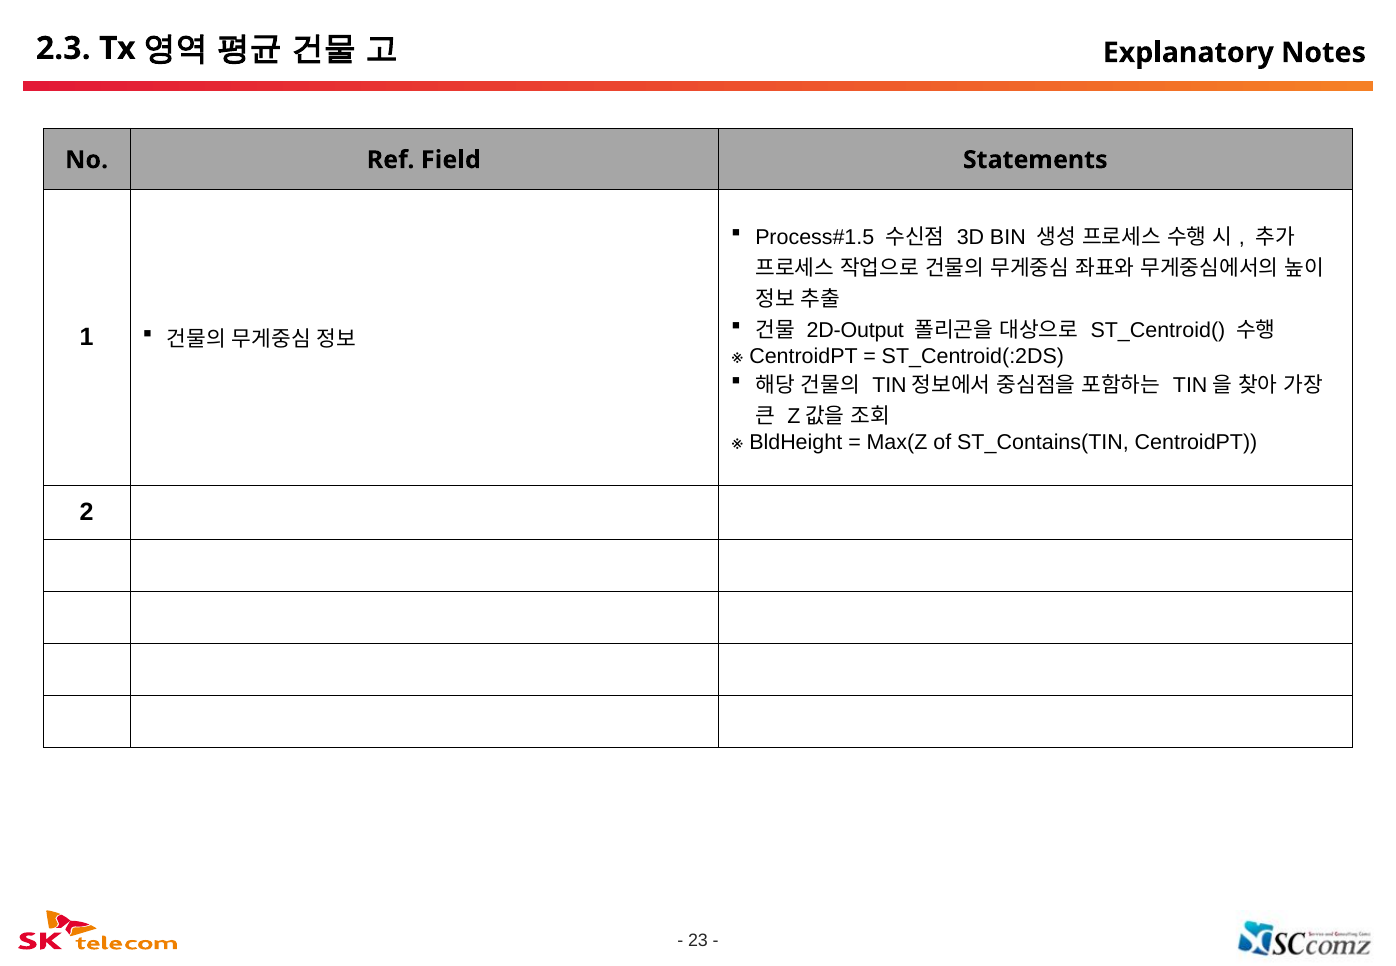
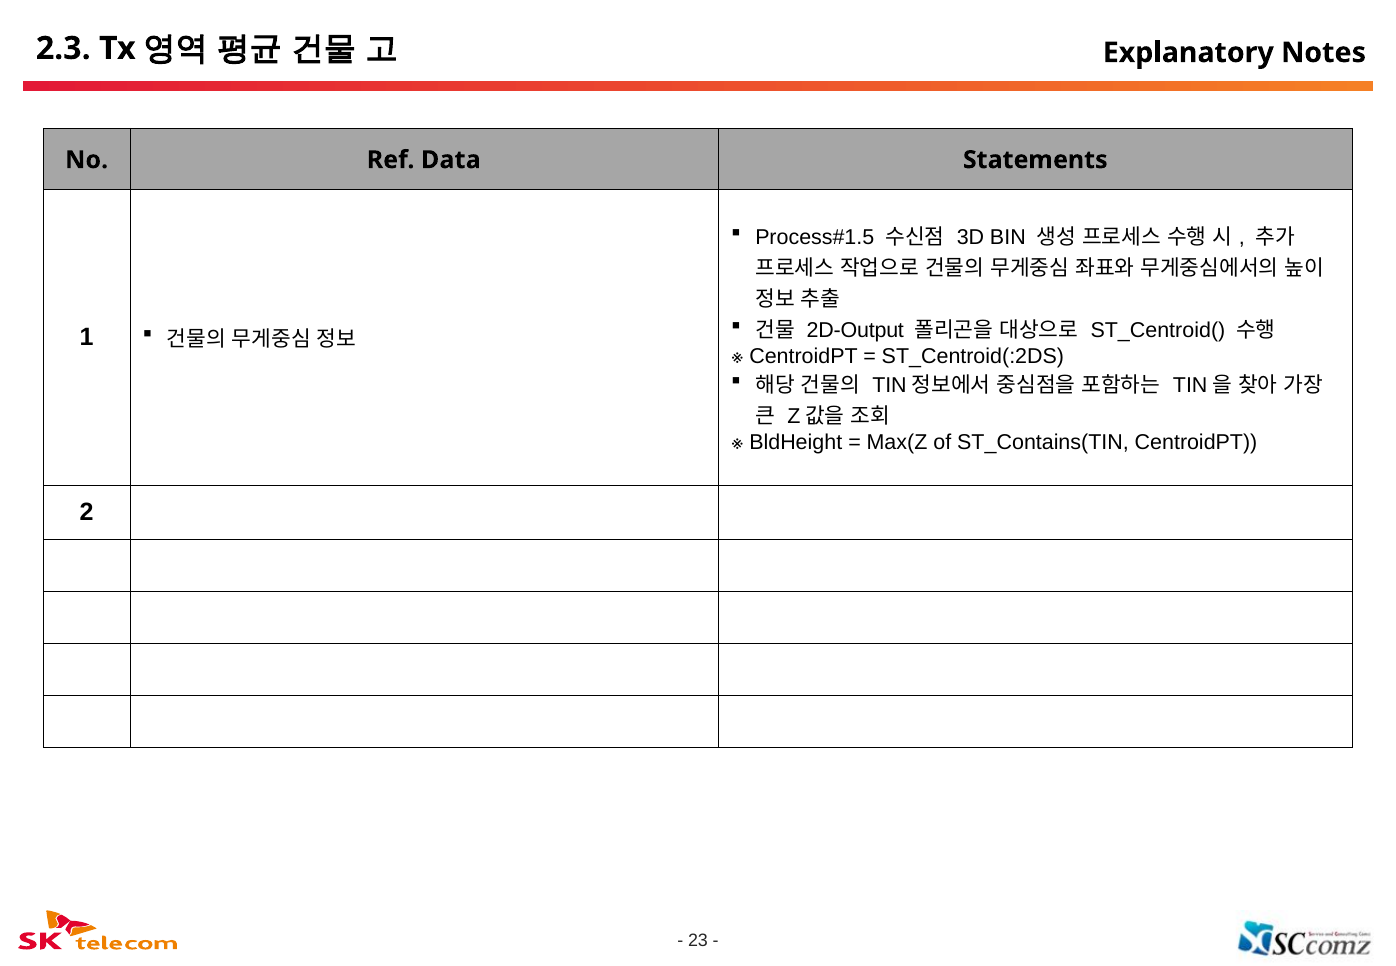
Field: Field -> Data
